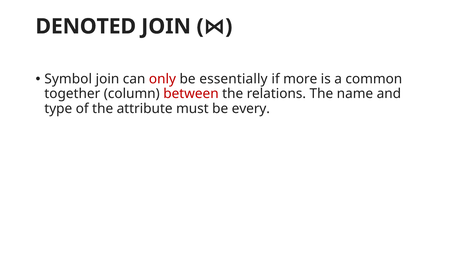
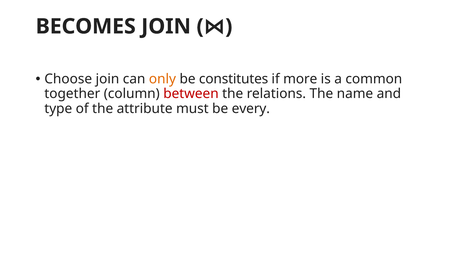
DENOTED: DENOTED -> BECOMES
Symbol: Symbol -> Choose
only colour: red -> orange
essentially: essentially -> constitutes
